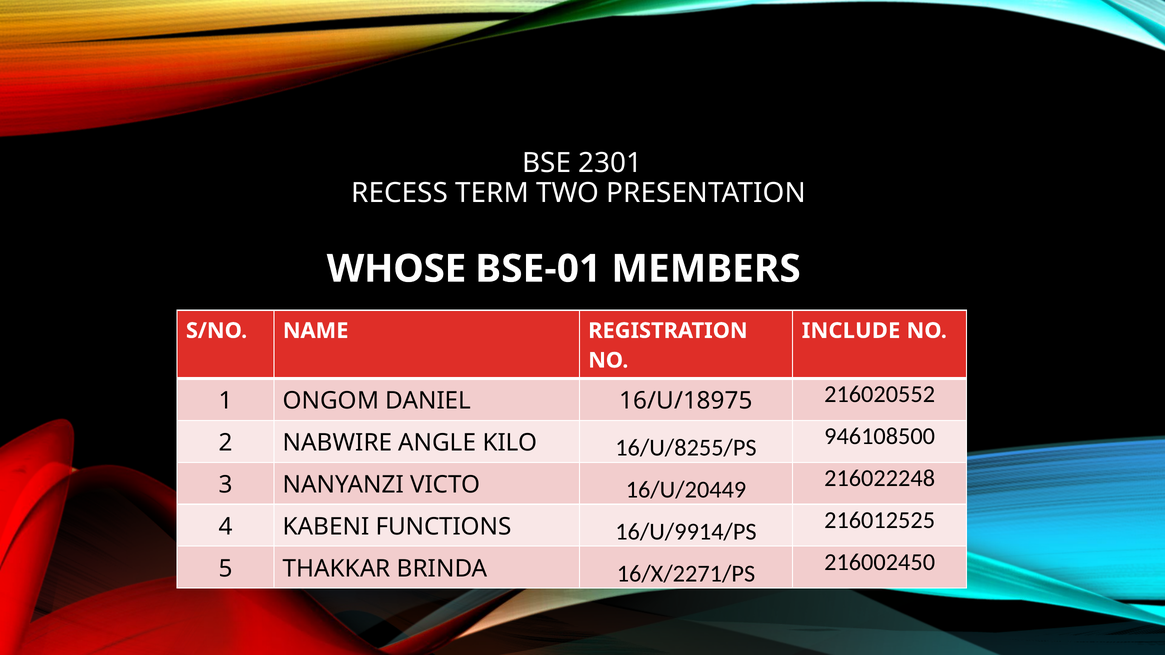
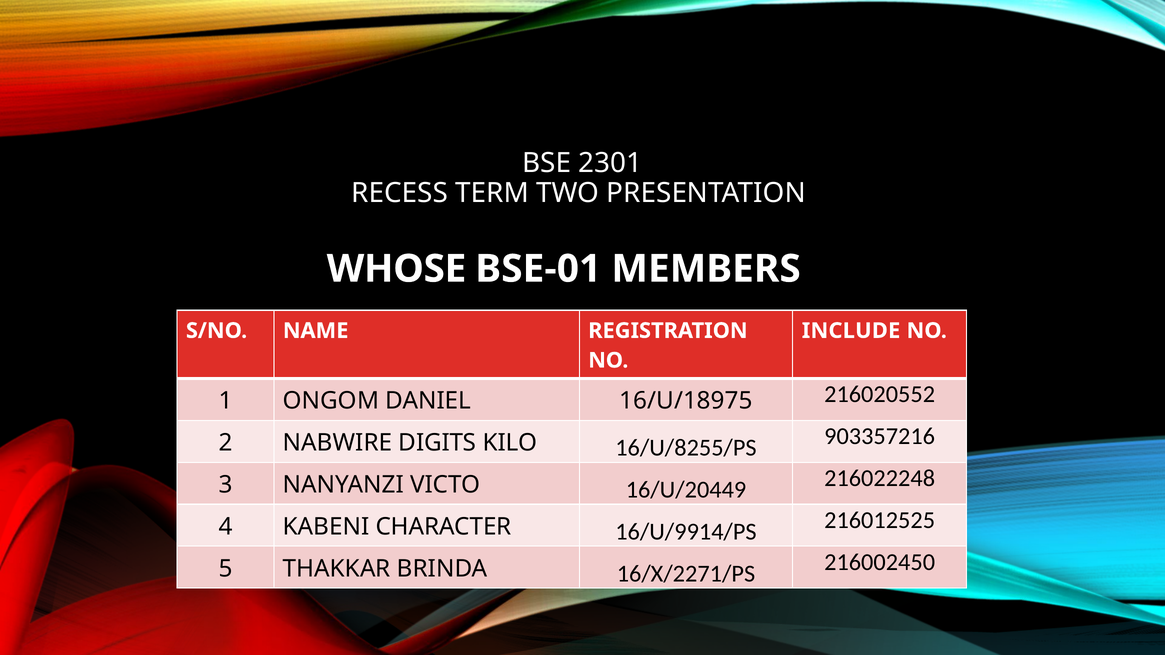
ANGLE: ANGLE -> DIGITS
946108500: 946108500 -> 903357216
FUNCTIONS: FUNCTIONS -> CHARACTER
